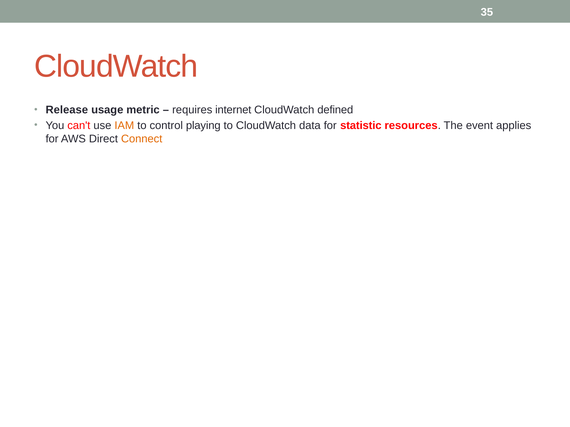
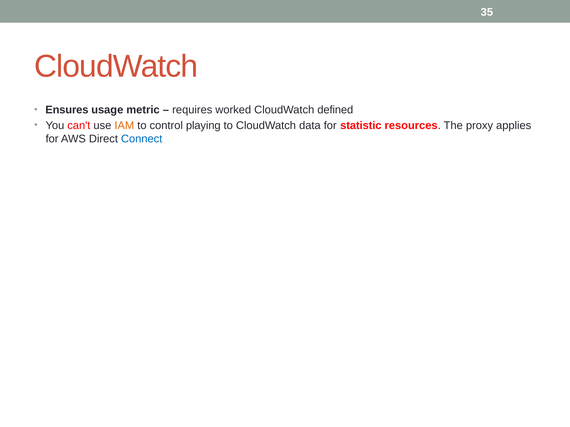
Release: Release -> Ensures
internet: internet -> worked
event: event -> proxy
Connect colour: orange -> blue
